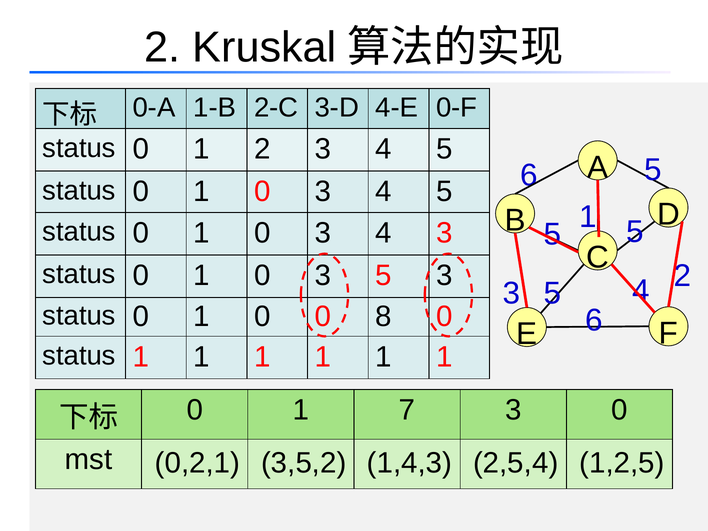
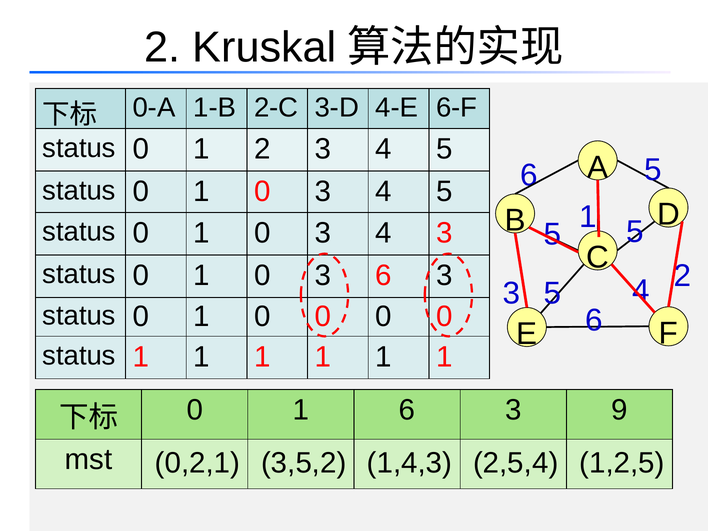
0-F: 0-F -> 6-F
0 3 5: 5 -> 6
1 0 0 8: 8 -> 0
1 7: 7 -> 6
3 0: 0 -> 9
